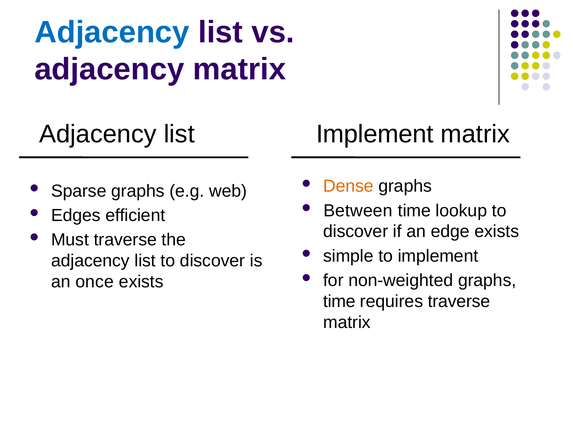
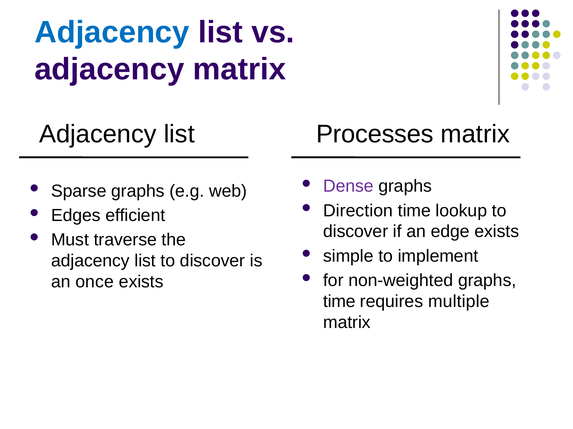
list Implement: Implement -> Processes
Dense colour: orange -> purple
Between: Between -> Direction
requires traverse: traverse -> multiple
